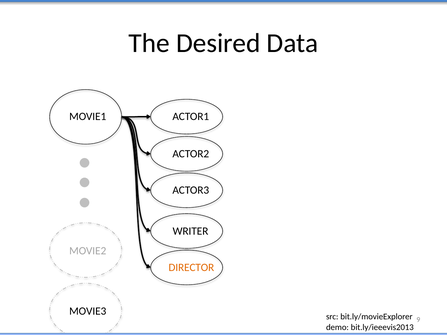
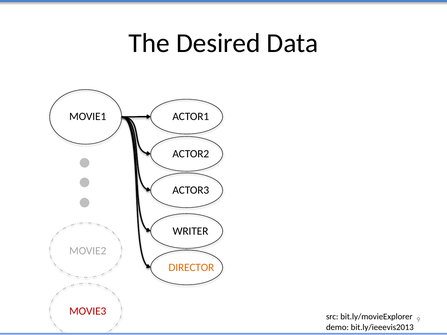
MOVIE3 colour: black -> red
